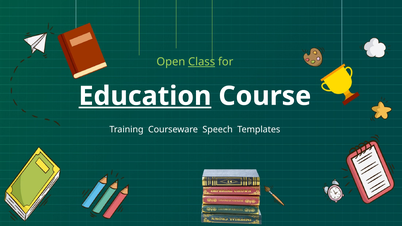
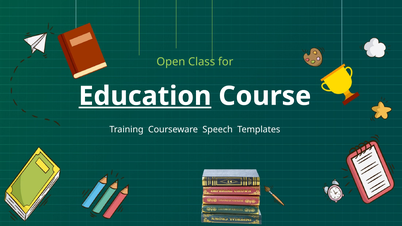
Class underline: present -> none
